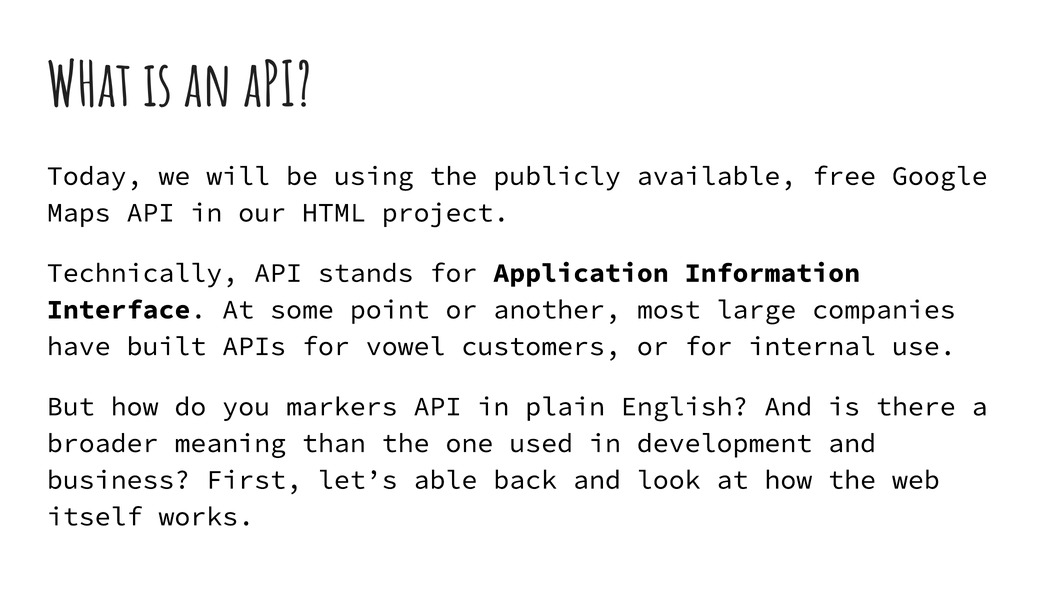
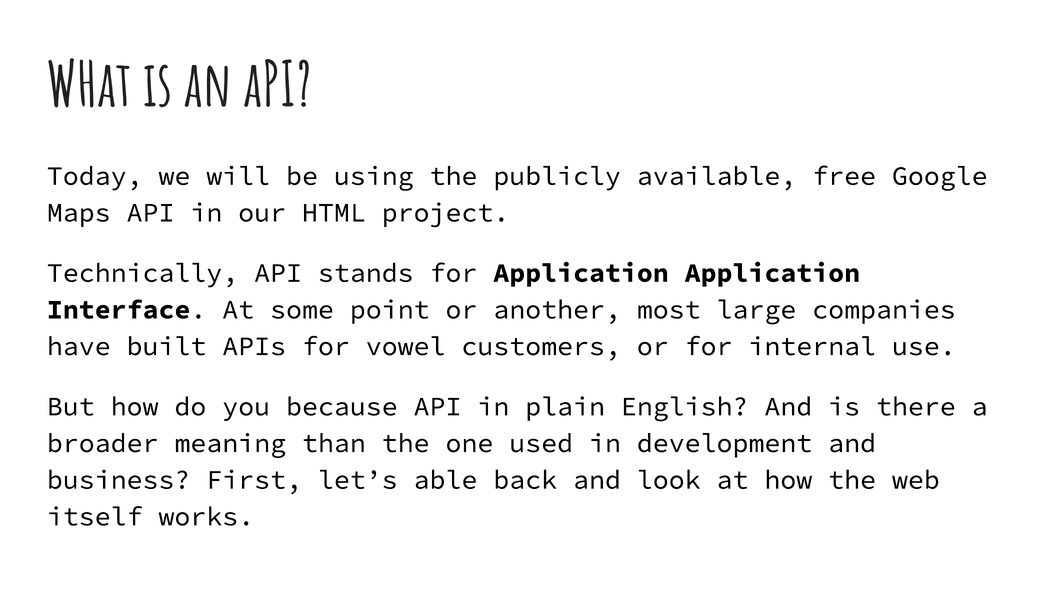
Application Information: Information -> Application
markers: markers -> because
